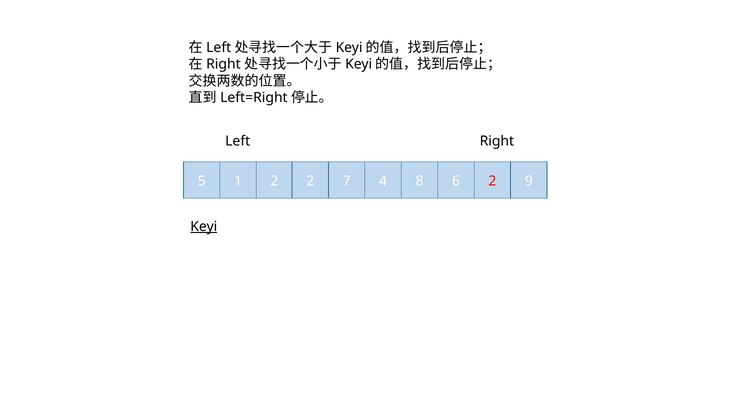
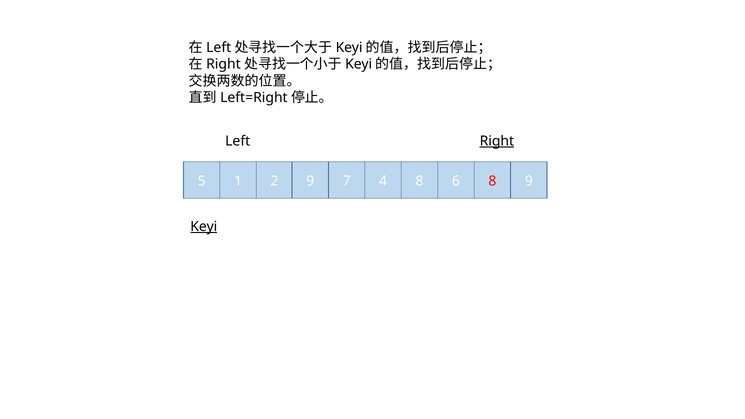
Right underline: none -> present
2 2: 2 -> 9
6 2: 2 -> 8
